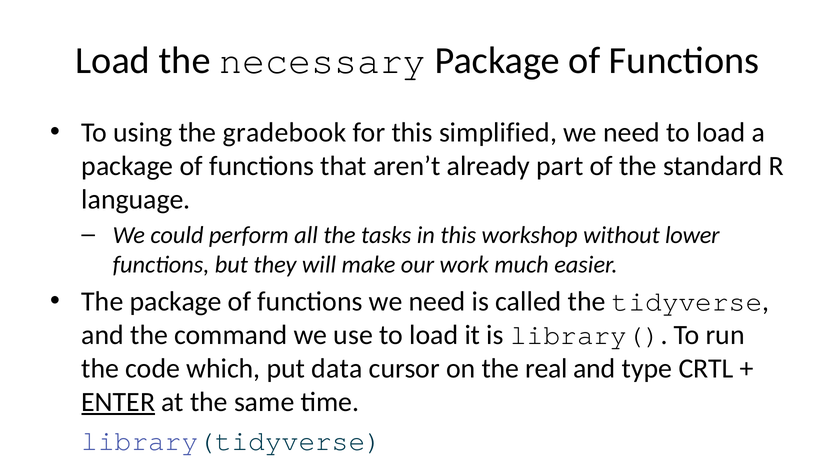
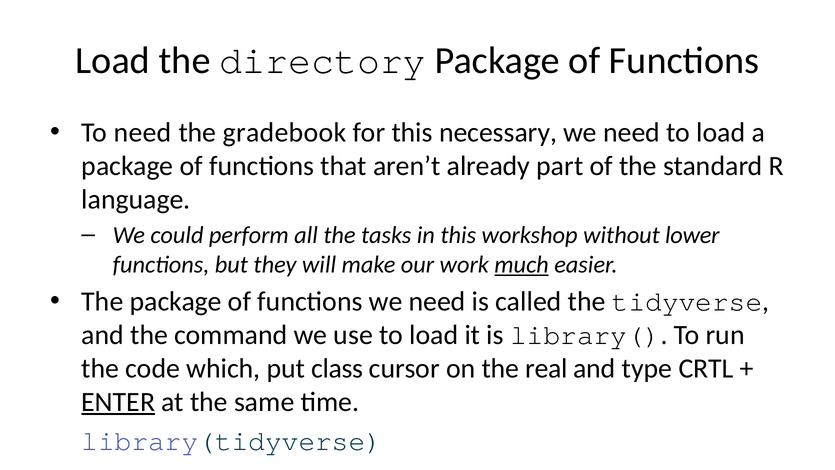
necessary: necessary -> directory
To using: using -> need
simplified: simplified -> necessary
much underline: none -> present
data: data -> class
